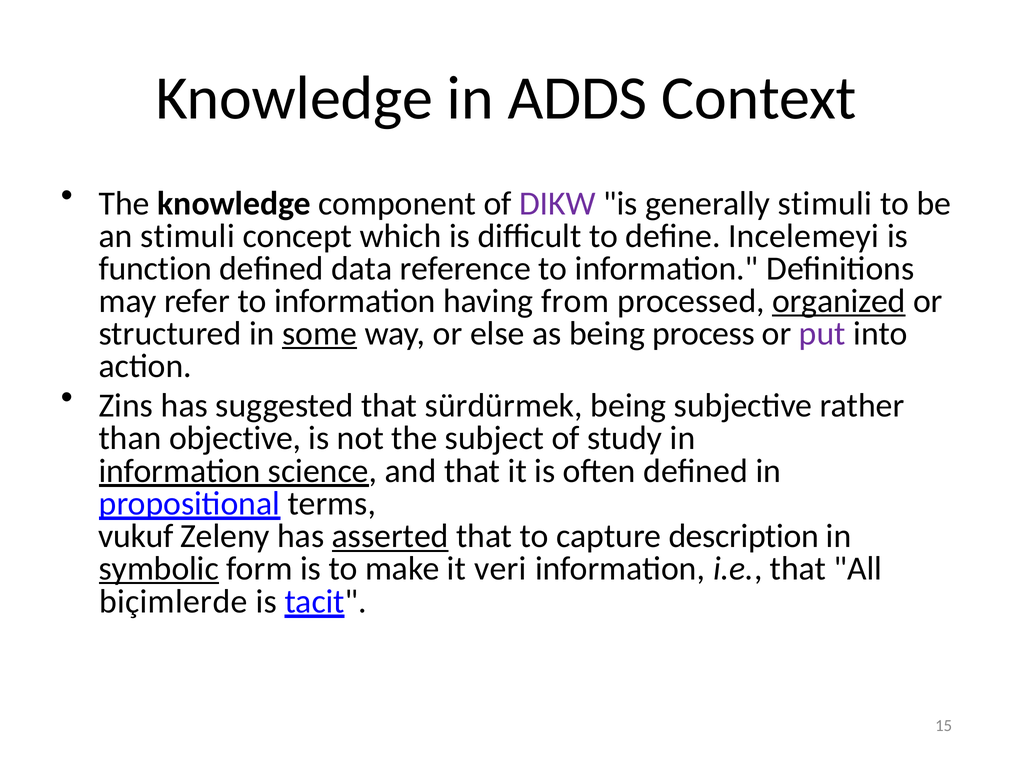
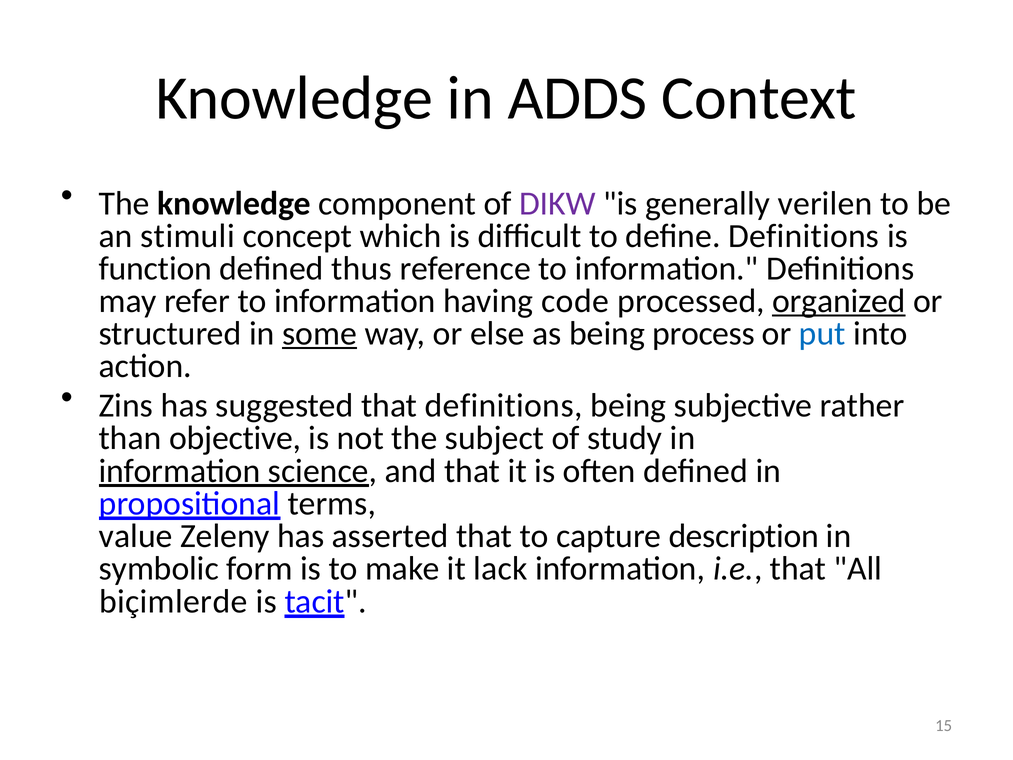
generally stimuli: stimuli -> verilen
define Incelemeyi: Incelemeyi -> Definitions
data: data -> thus
from: from -> code
put colour: purple -> blue
that sürdürmek: sürdürmek -> definitions
vukuf: vukuf -> value
asserted underline: present -> none
symbolic underline: present -> none
veri: veri -> lack
